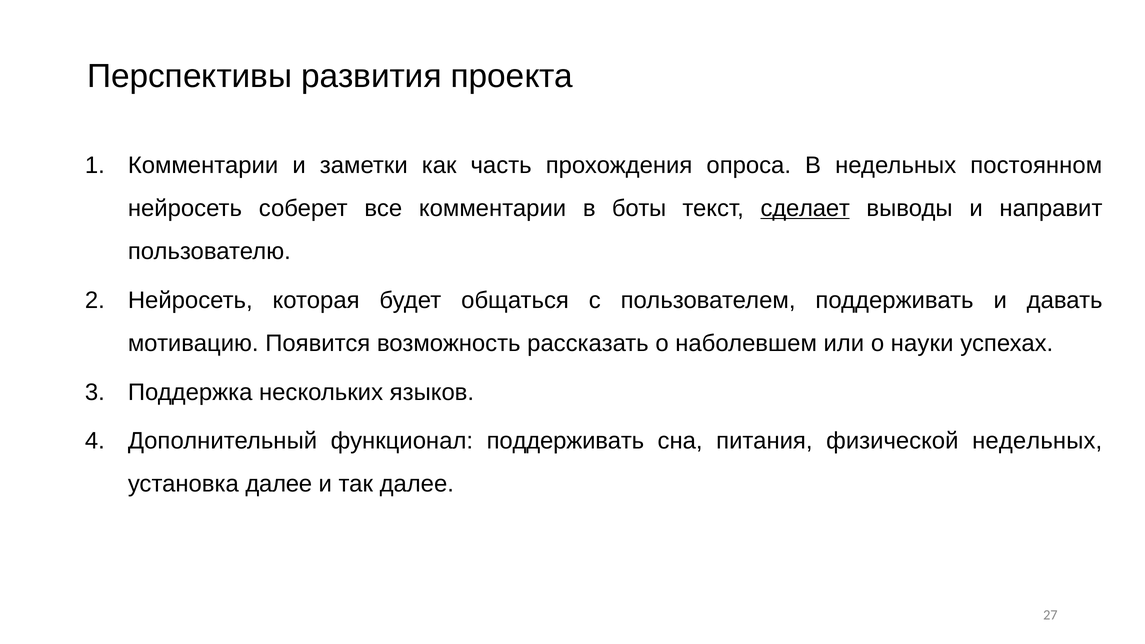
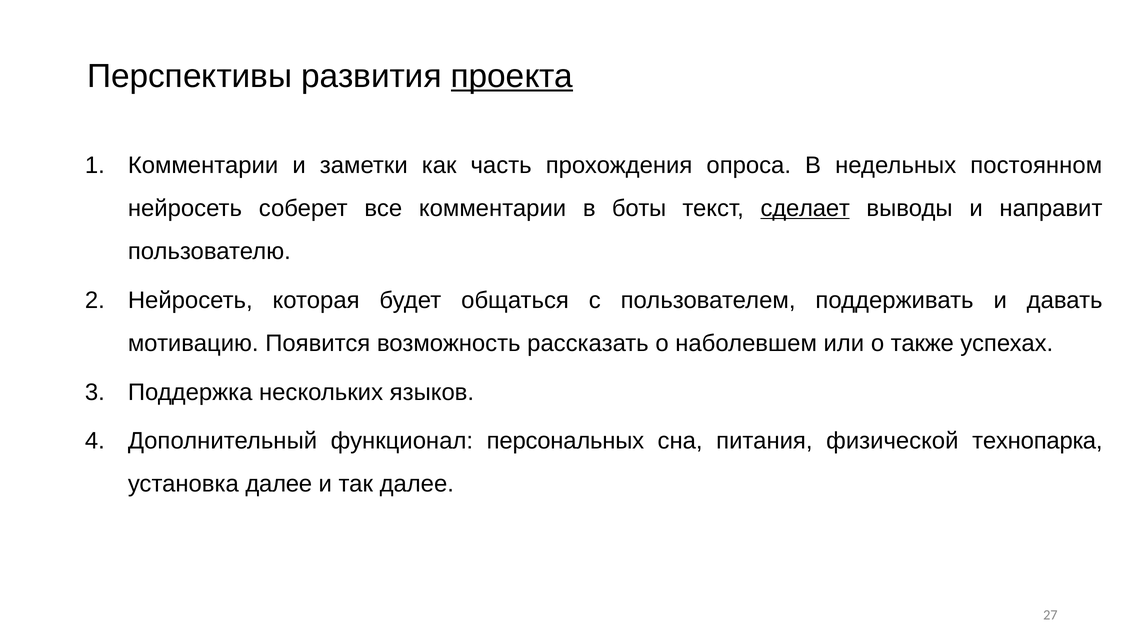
проекта underline: none -> present
науки: науки -> также
функционал поддерживать: поддерживать -> персональных
физической недельных: недельных -> технопарка
